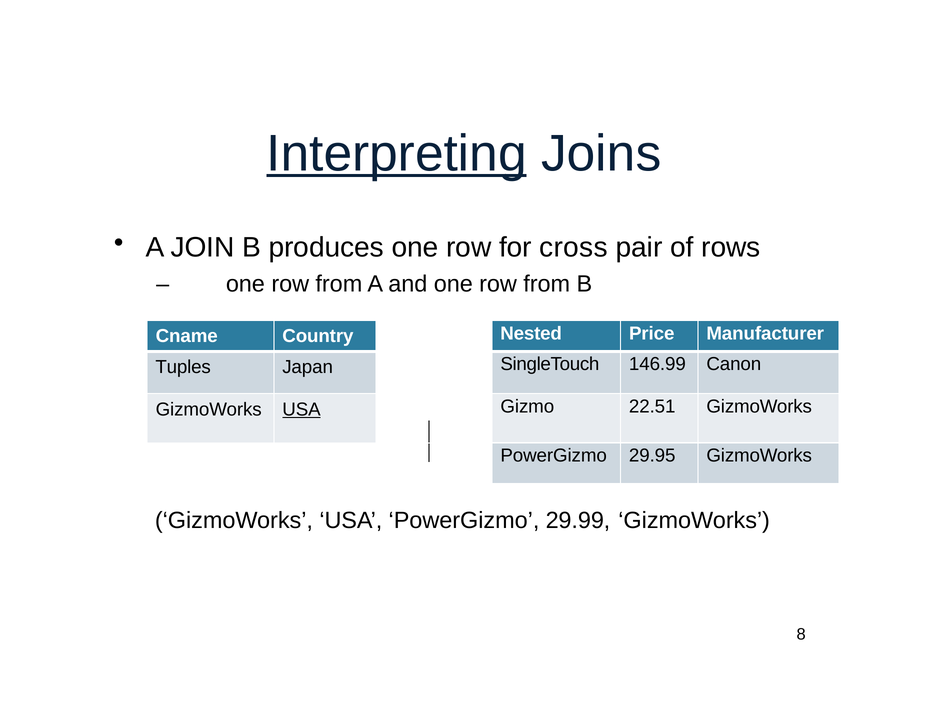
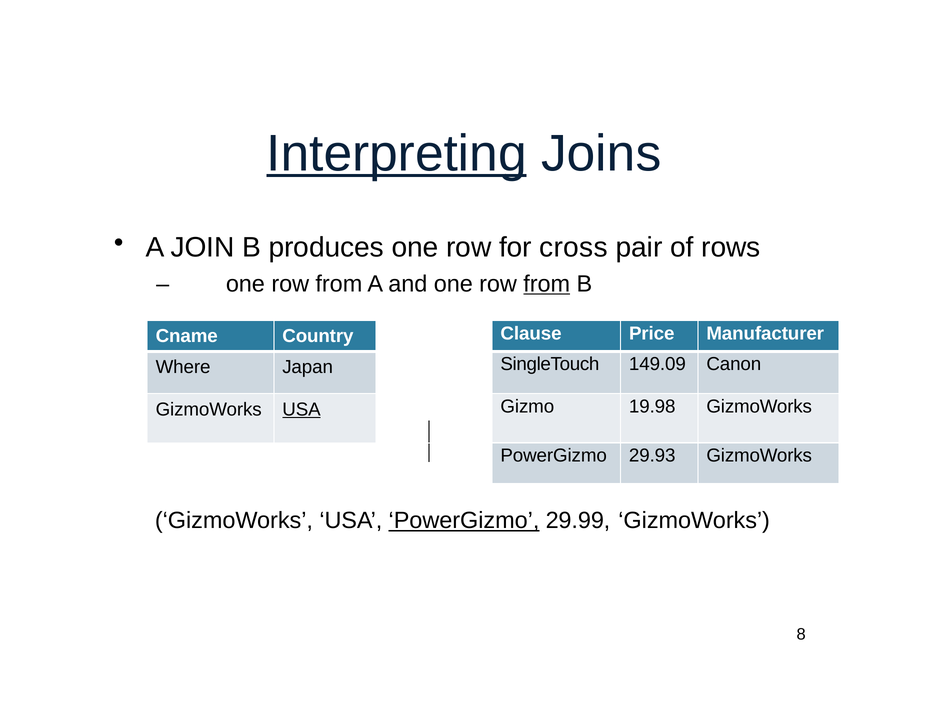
from at (547, 284) underline: none -> present
Nested: Nested -> Clause
Tuples: Tuples -> Where
146.99: 146.99 -> 149.09
22.51: 22.51 -> 19.98
29.95: 29.95 -> 29.93
PowerGizmo at (464, 520) underline: none -> present
